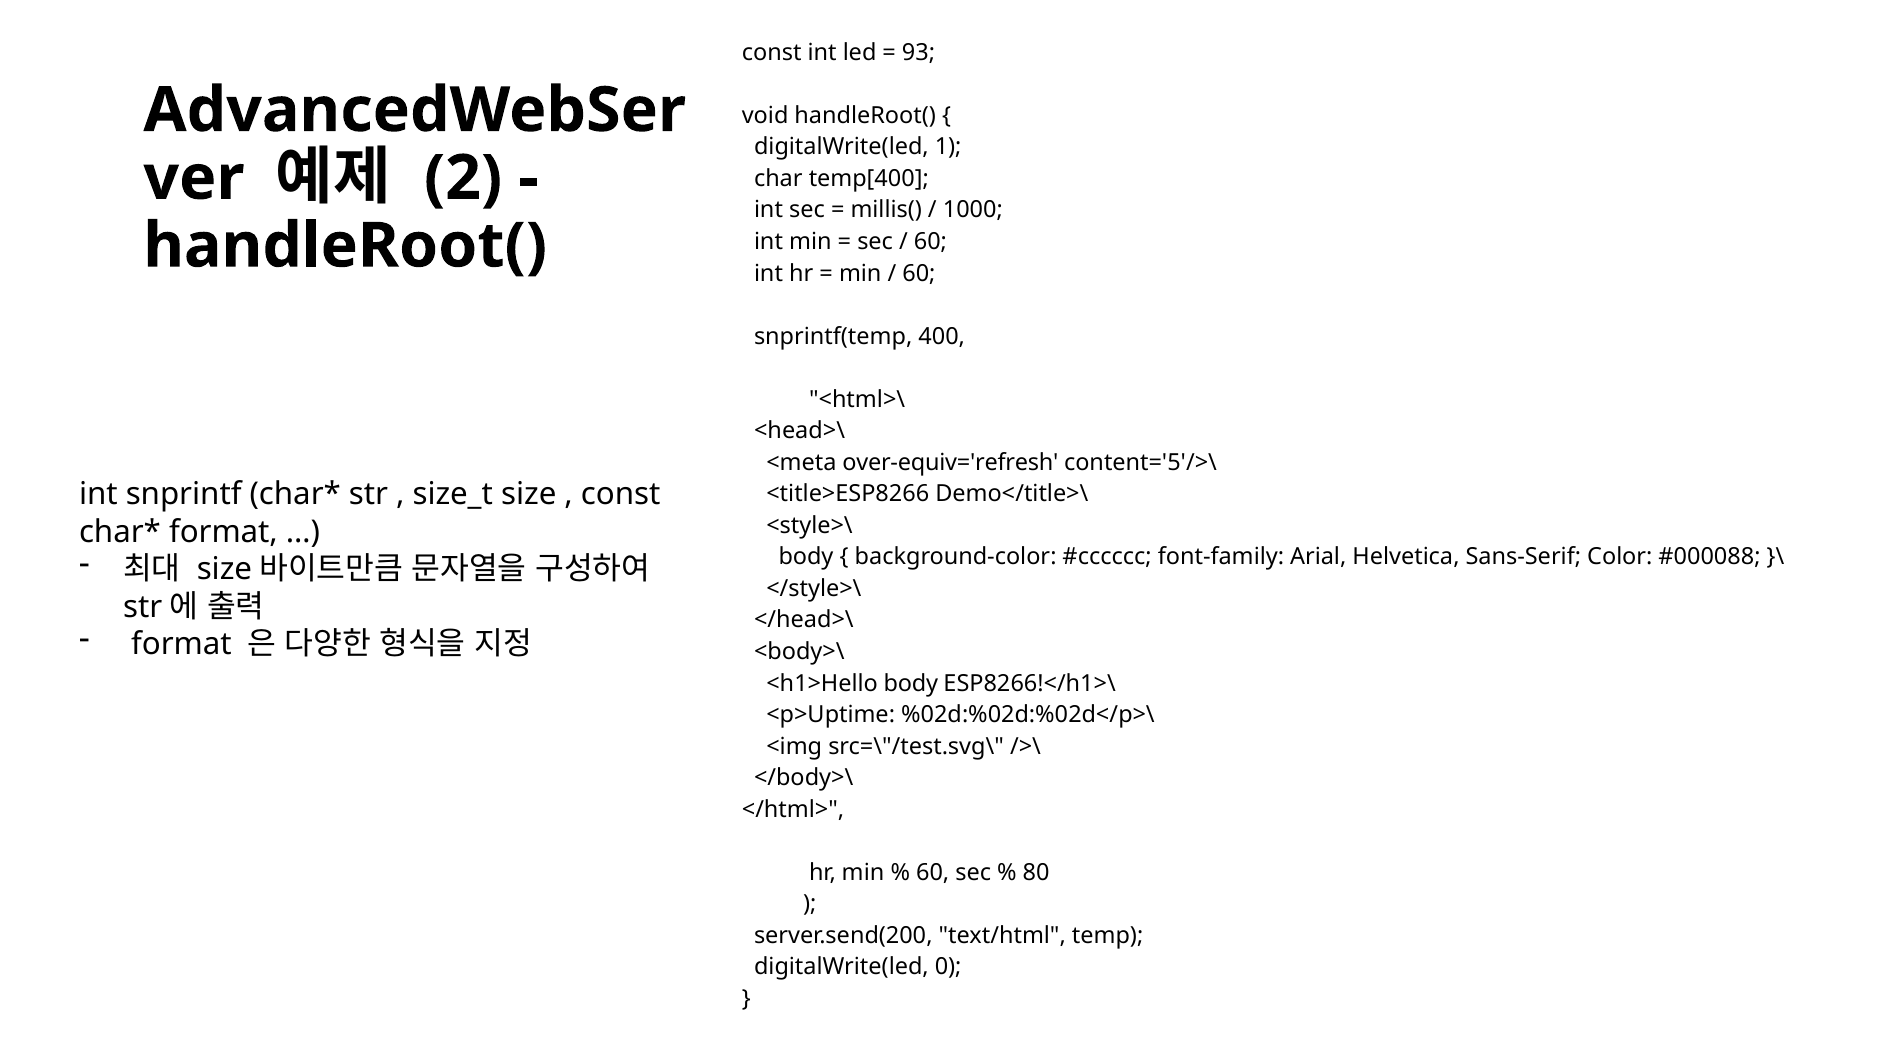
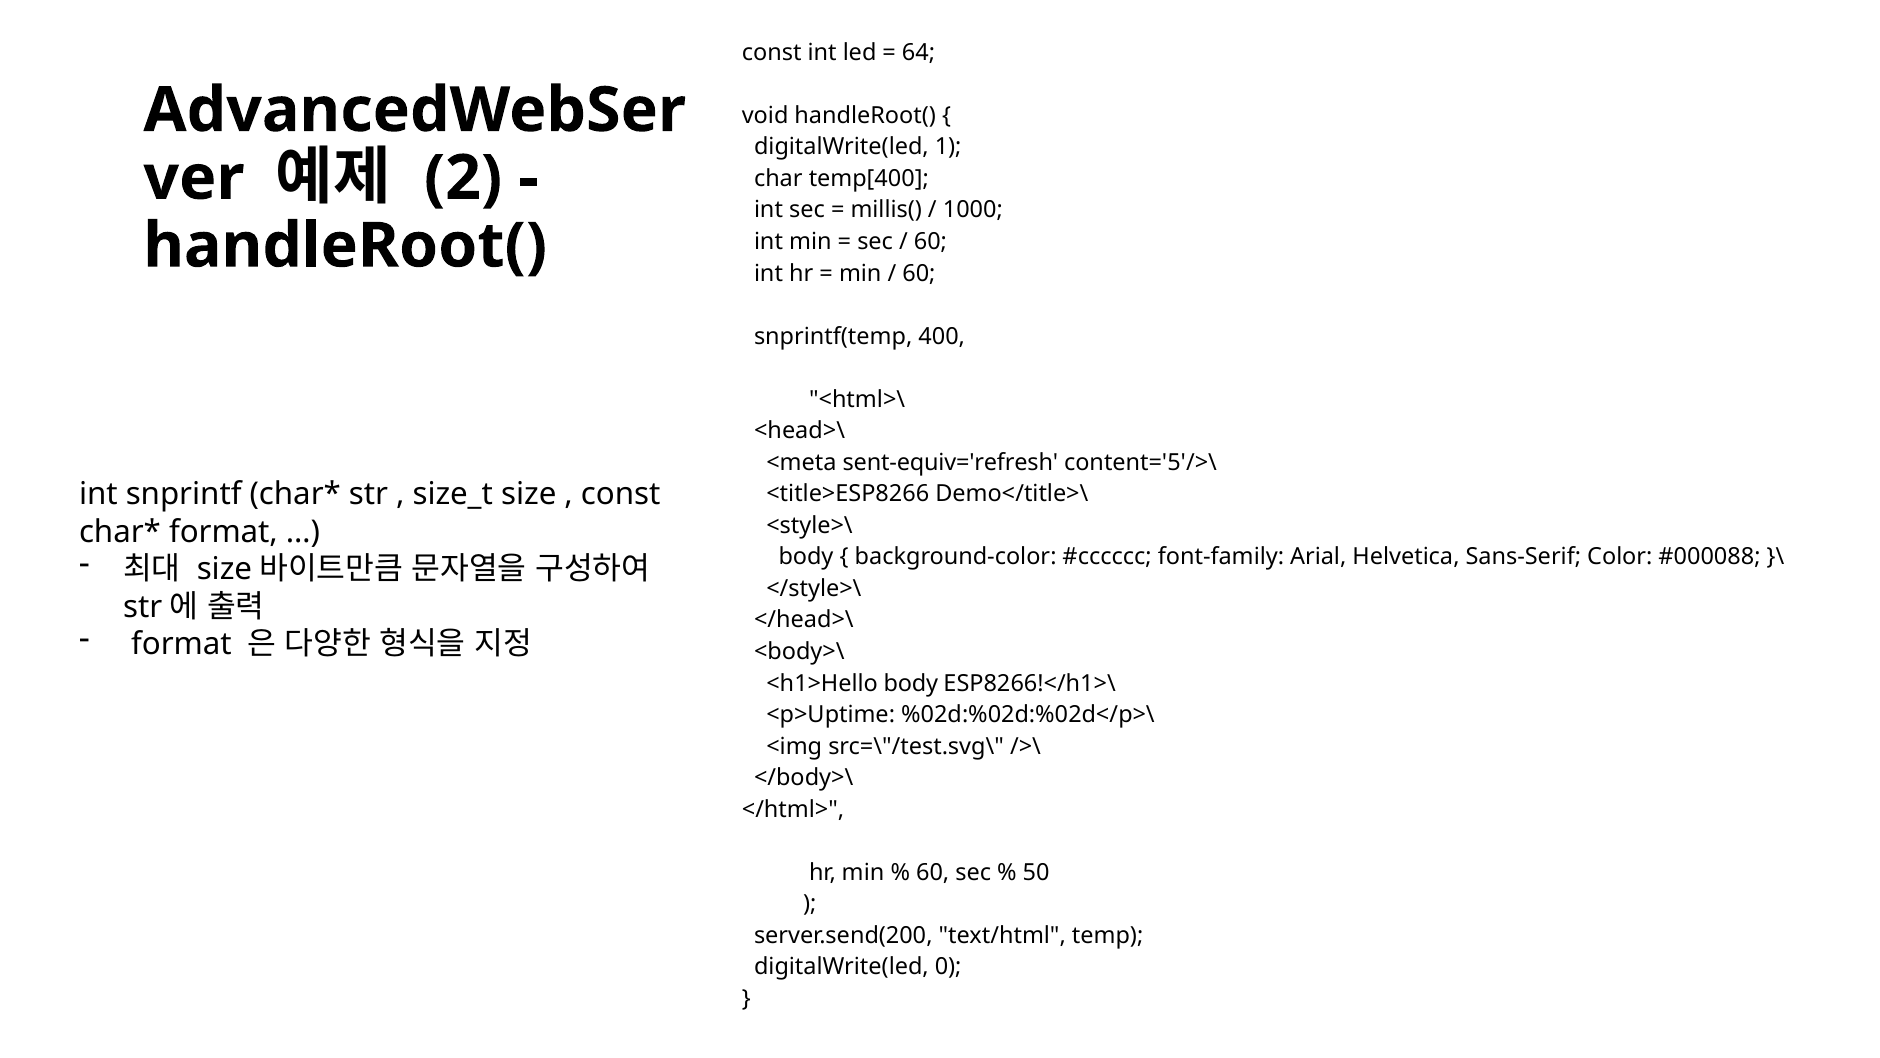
93: 93 -> 64
over-equiv='refresh: over-equiv='refresh -> sent-equiv='refresh
80: 80 -> 50
